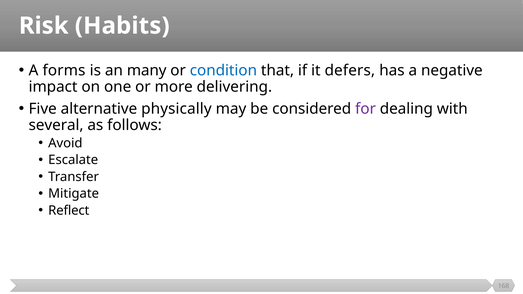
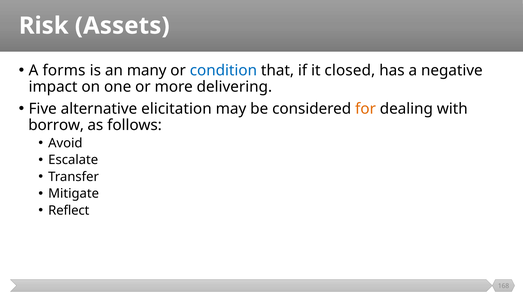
Habits: Habits -> Assets
defers: defers -> closed
physically: physically -> elicitation
for colour: purple -> orange
several: several -> borrow
